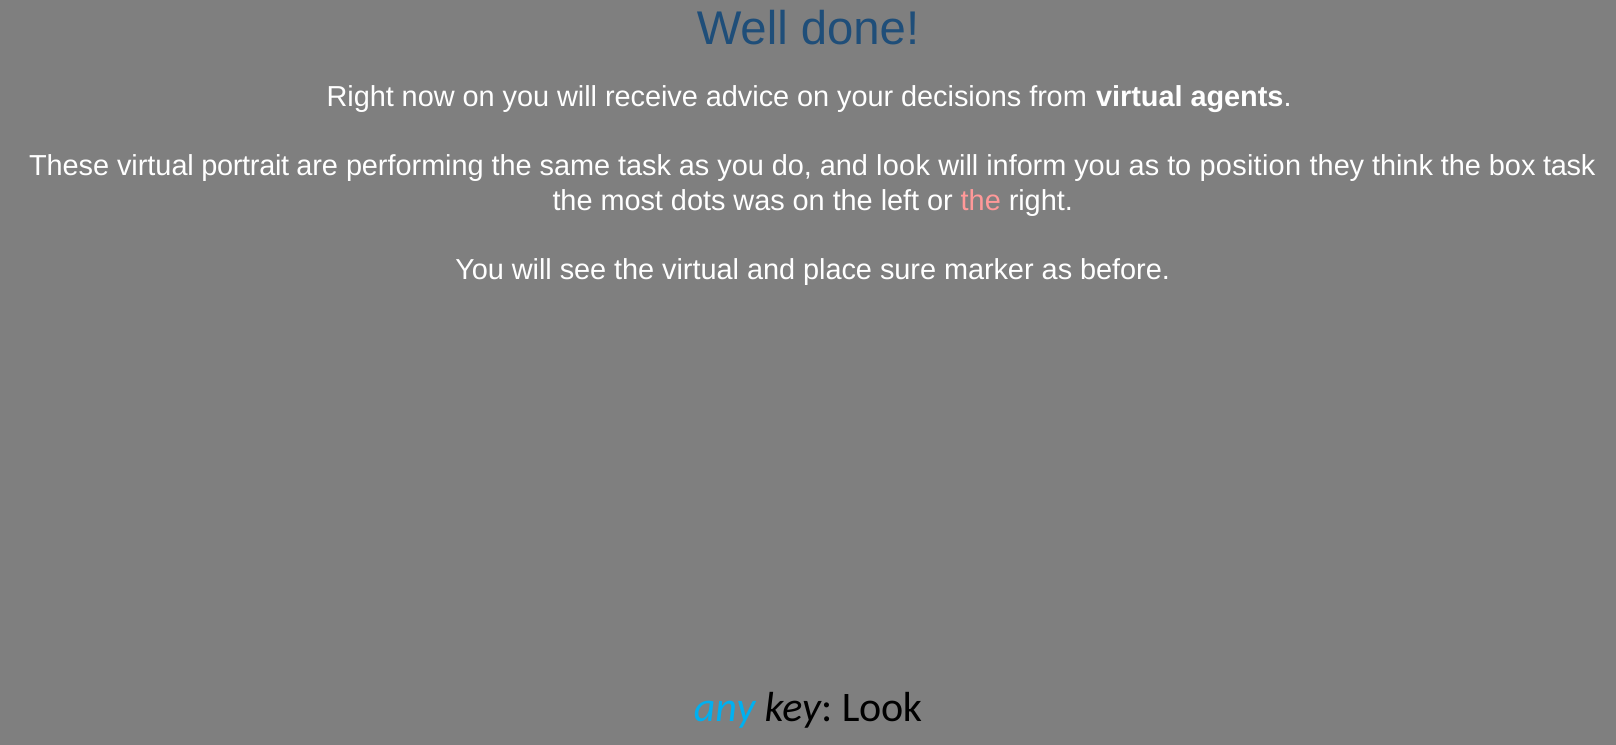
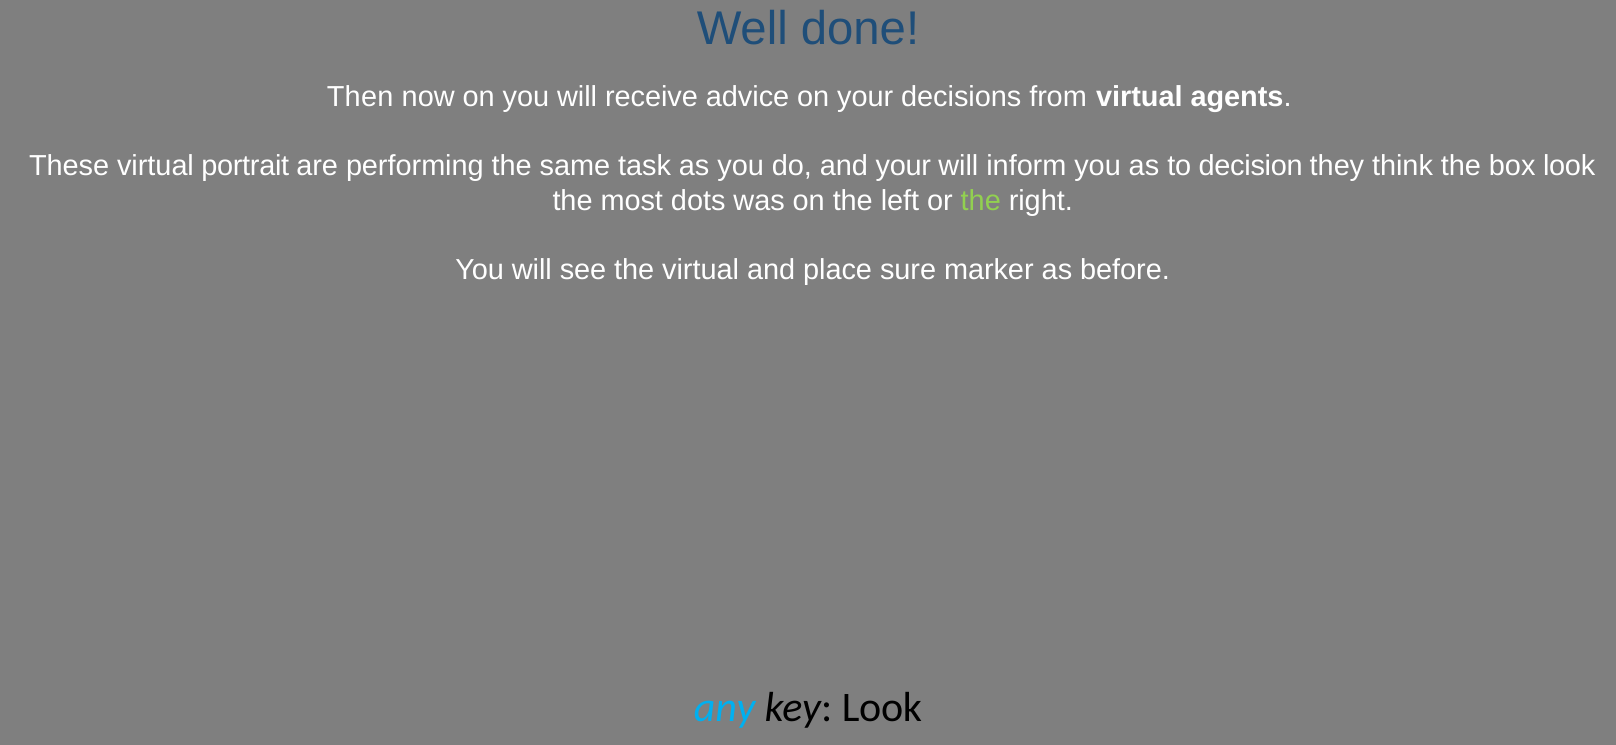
Right at (360, 96): Right -> Then
and look: look -> your
position: position -> decision
box task: task -> look
the at (981, 200) colour: pink -> light green
